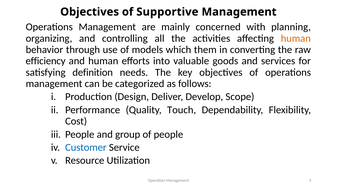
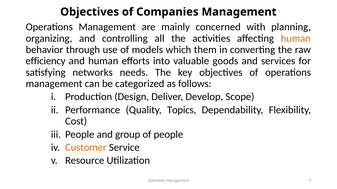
Supportive: Supportive -> Companies
definition: definition -> networks
Touch: Touch -> Topics
Customer colour: blue -> orange
